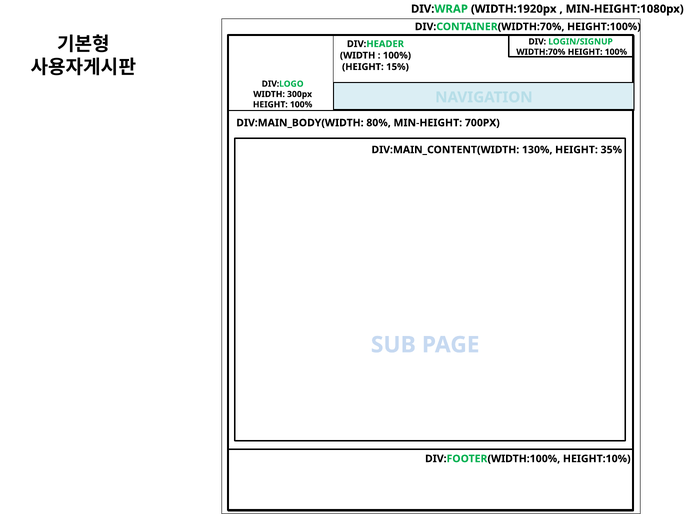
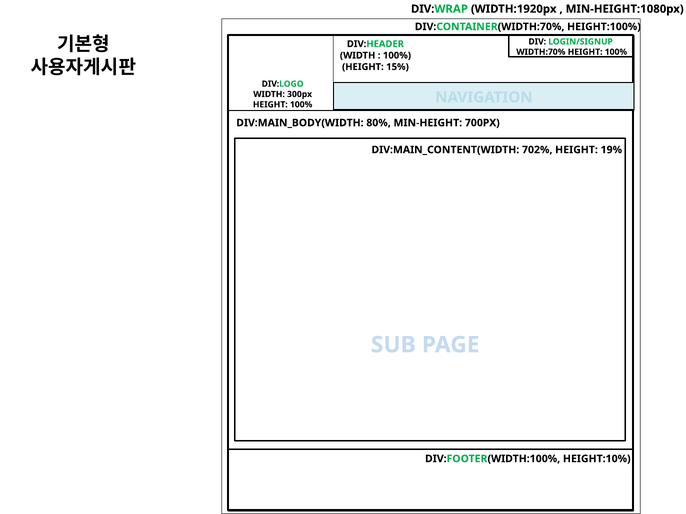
130%: 130% -> 702%
35%: 35% -> 19%
